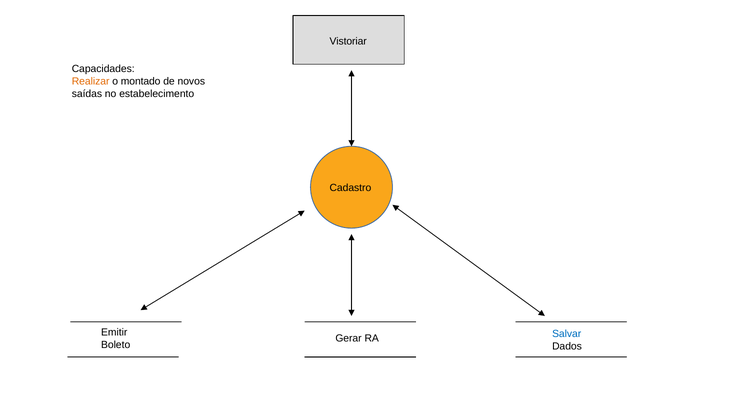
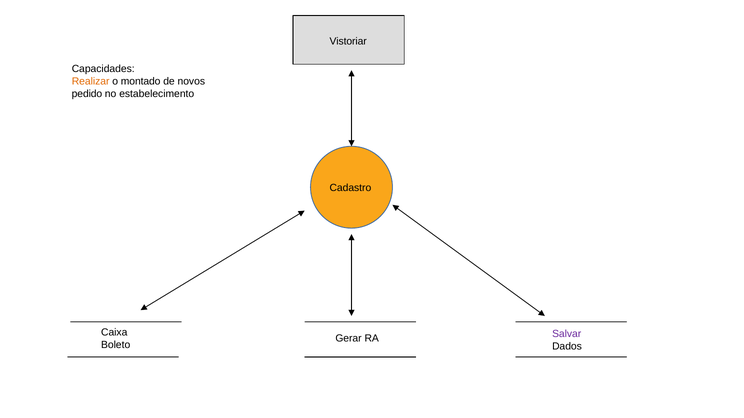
saídas: saídas -> pedido
Emitir: Emitir -> Caixa
Salvar colour: blue -> purple
